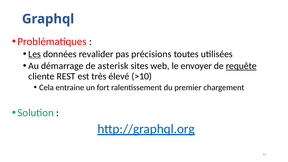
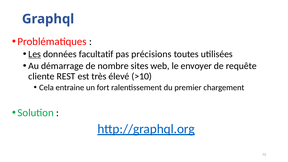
revalider: revalider -> facultatif
asterisk: asterisk -> nombre
requête underline: present -> none
